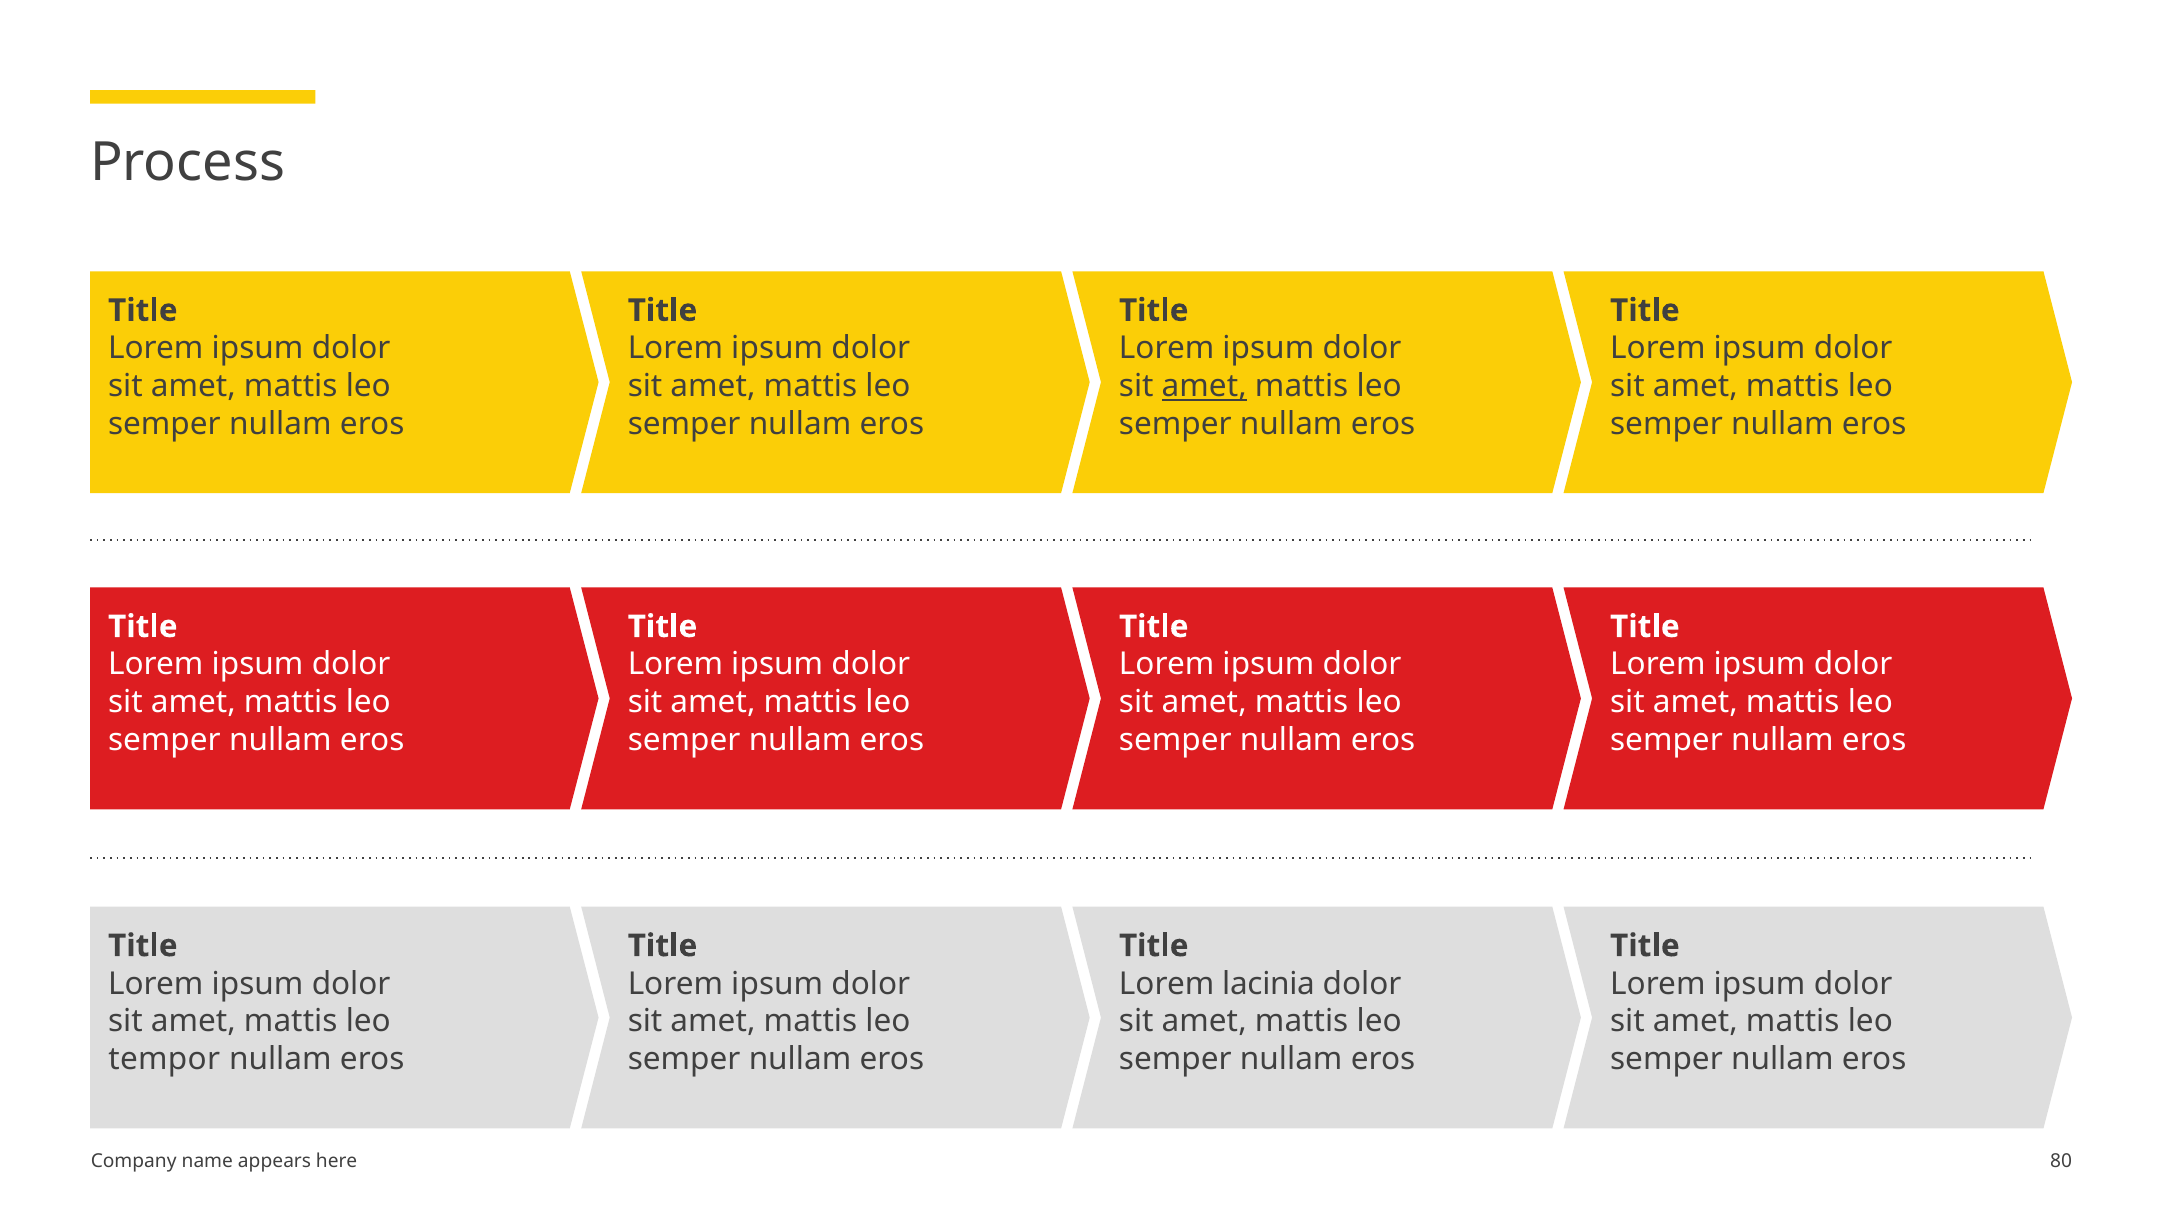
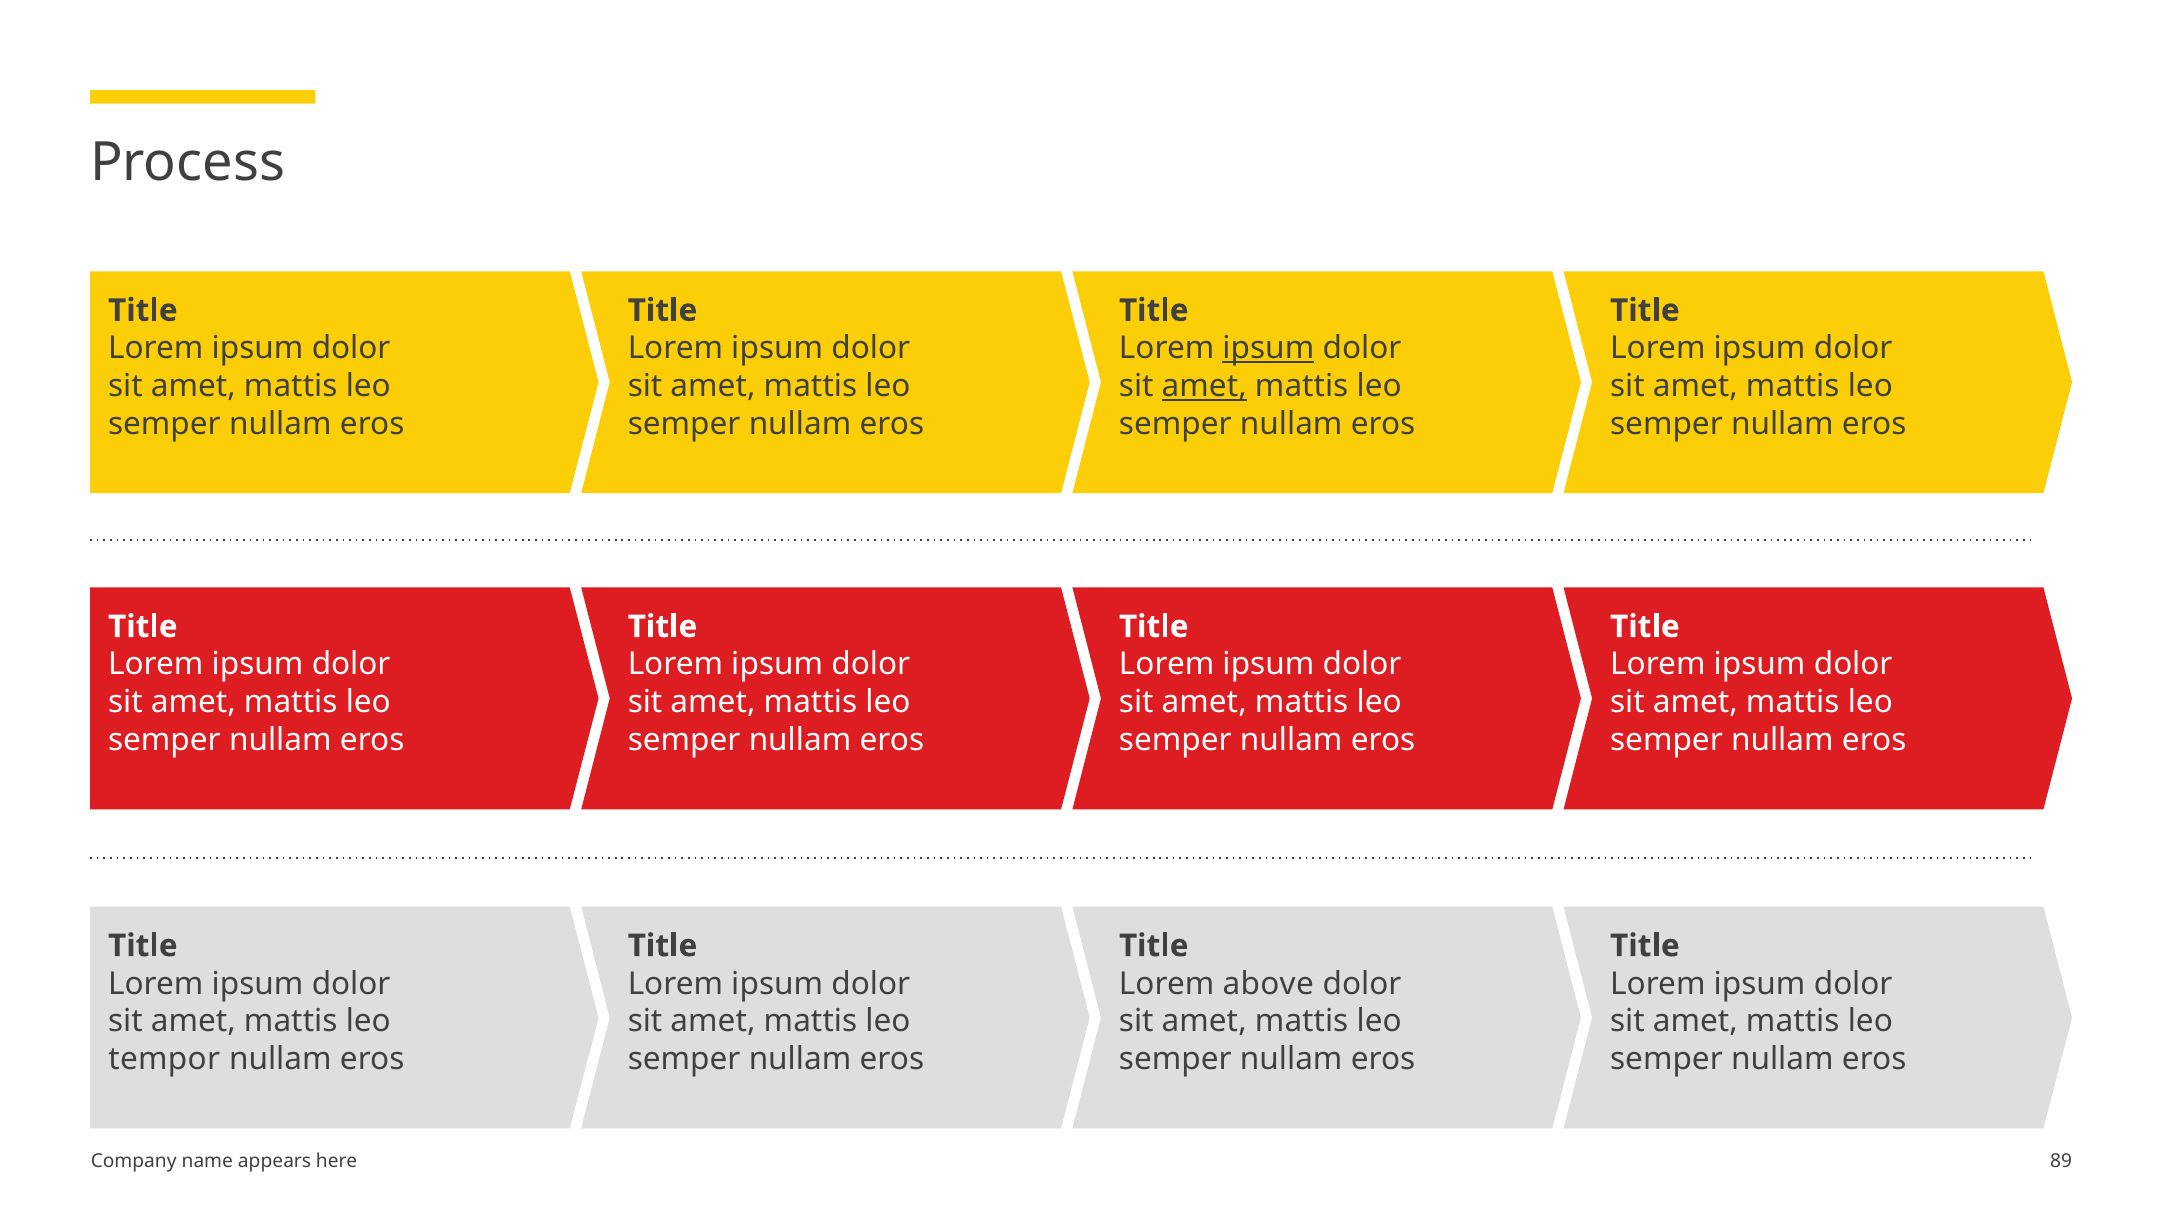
ipsum at (1268, 348) underline: none -> present
lacinia: lacinia -> above
80: 80 -> 89
